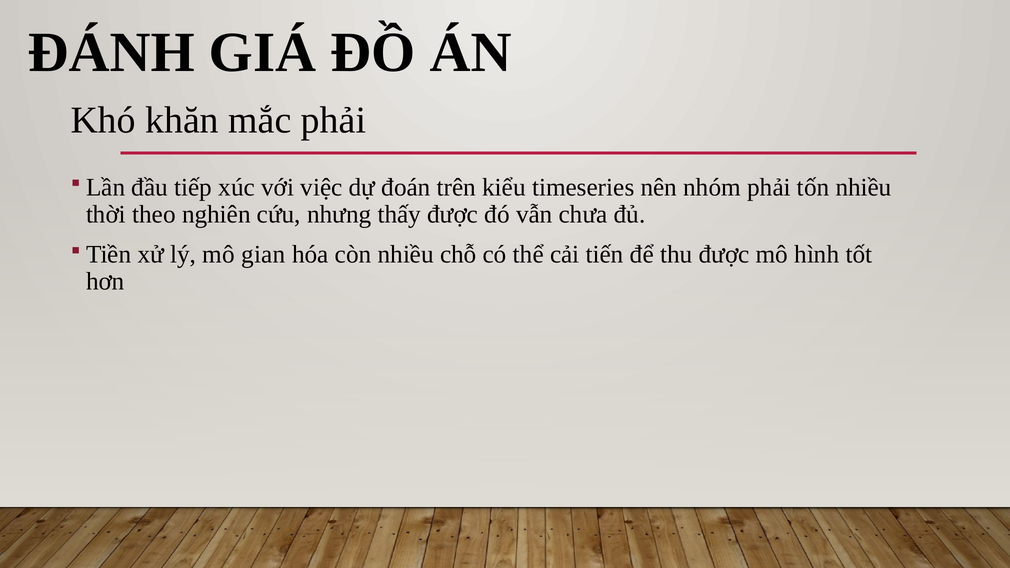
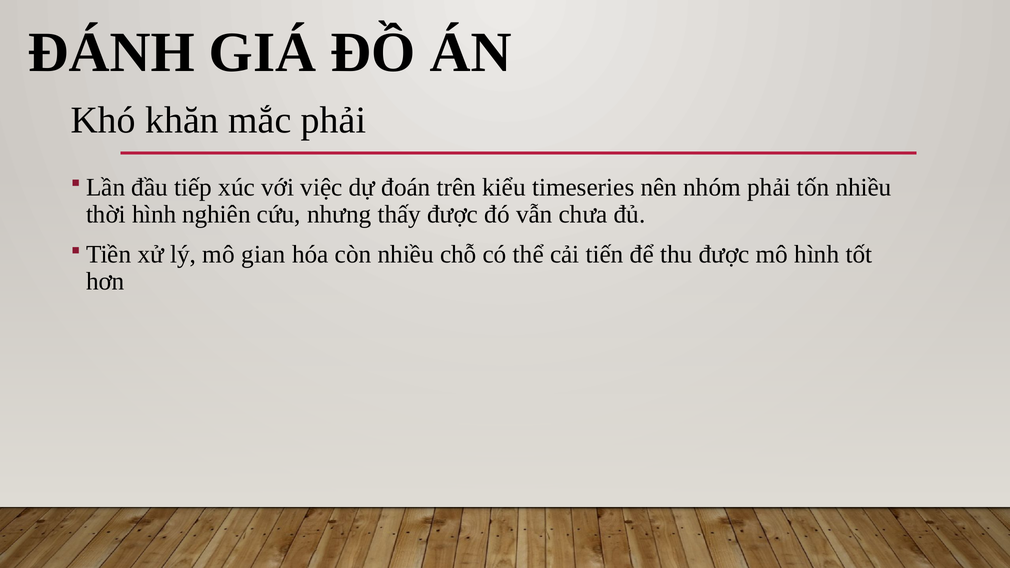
thời theo: theo -> hình
